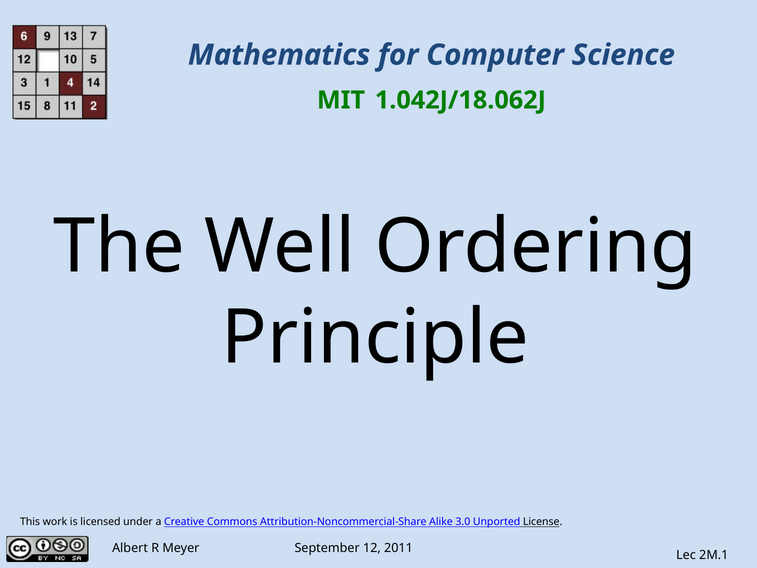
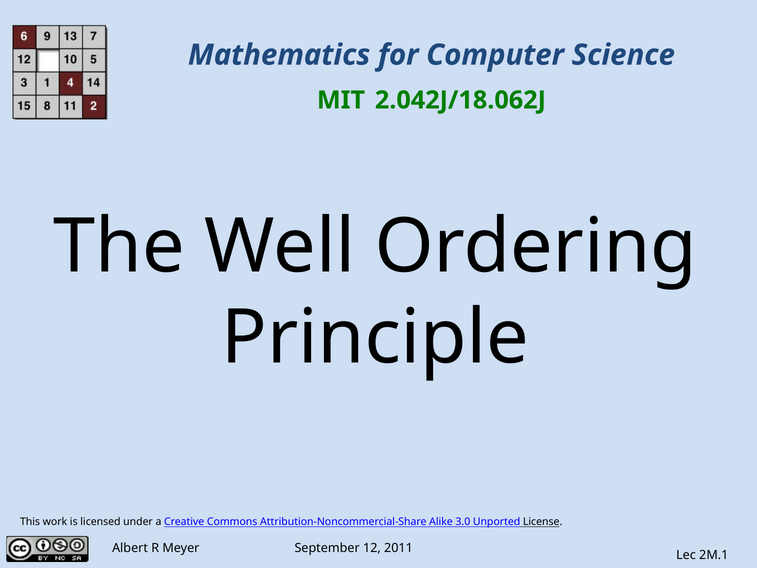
1.042J/18.062J: 1.042J/18.062J -> 2.042J/18.062J
